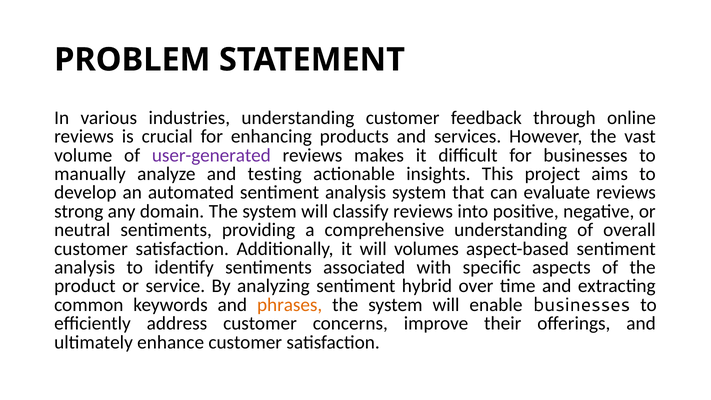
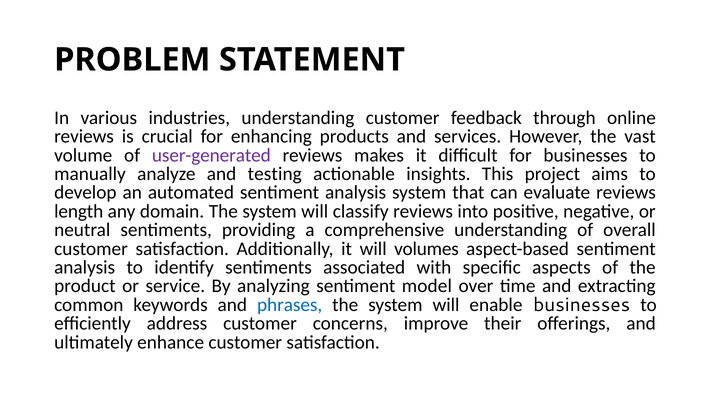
strong: strong -> length
hybrid: hybrid -> model
phrases colour: orange -> blue
